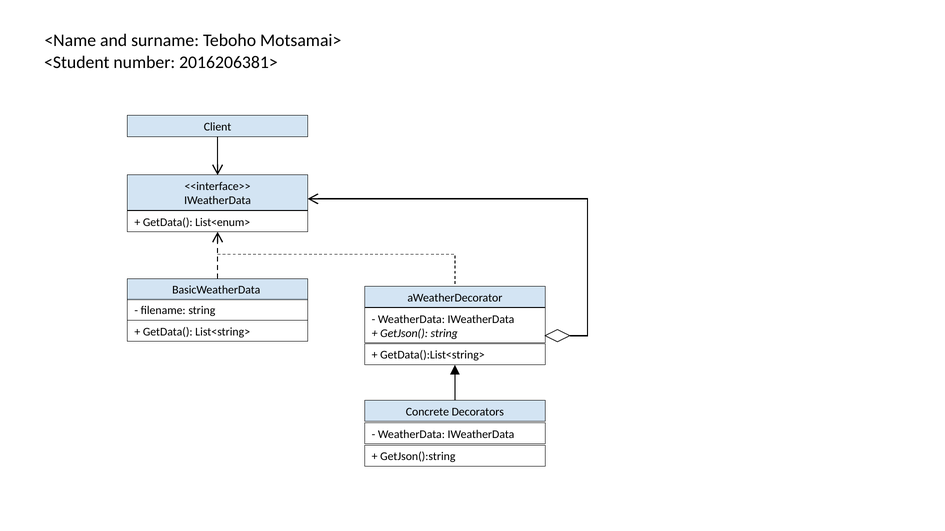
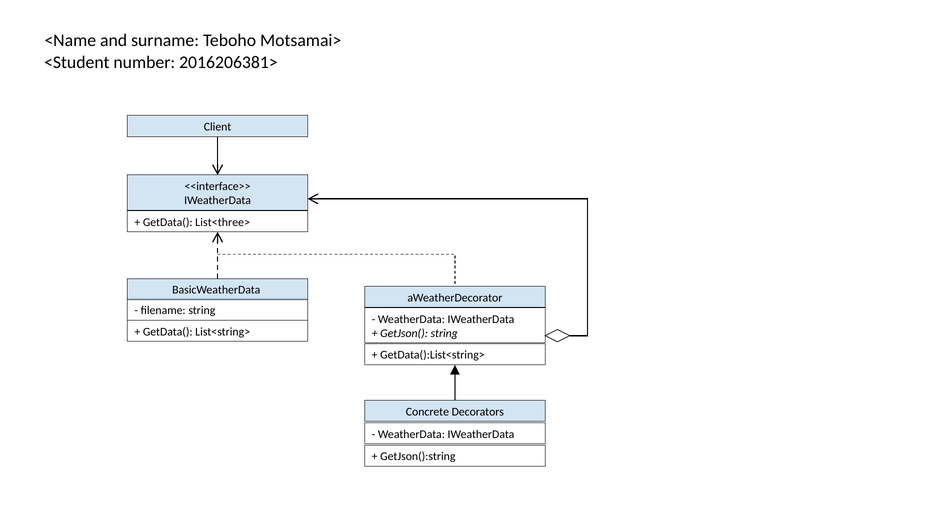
List<enum>: List<enum> -> List<three>
